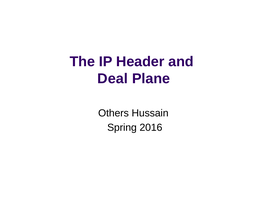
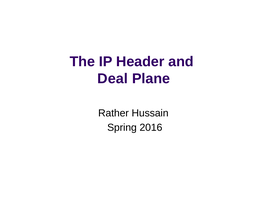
Others: Others -> Rather
